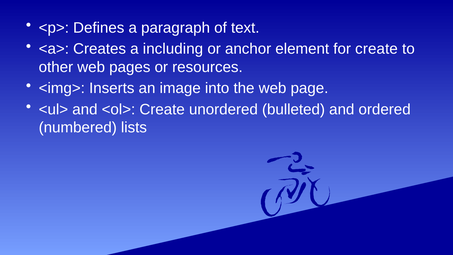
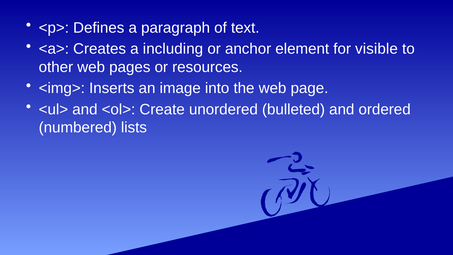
for create: create -> visible
